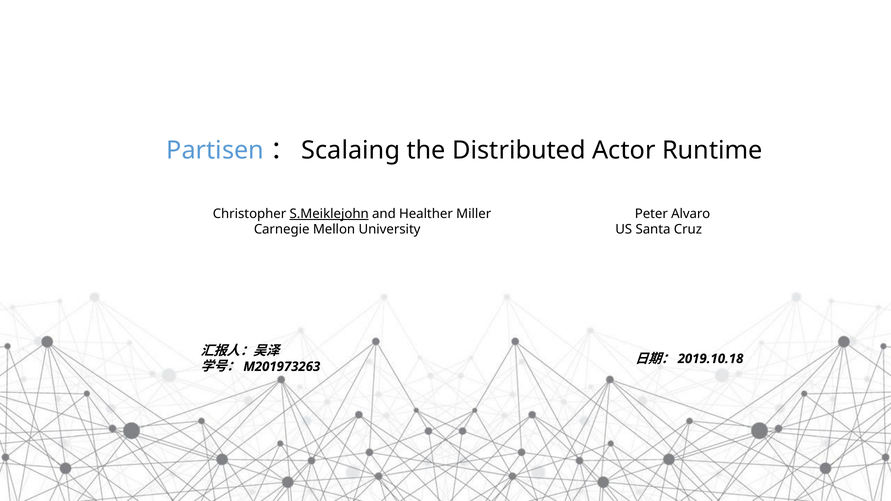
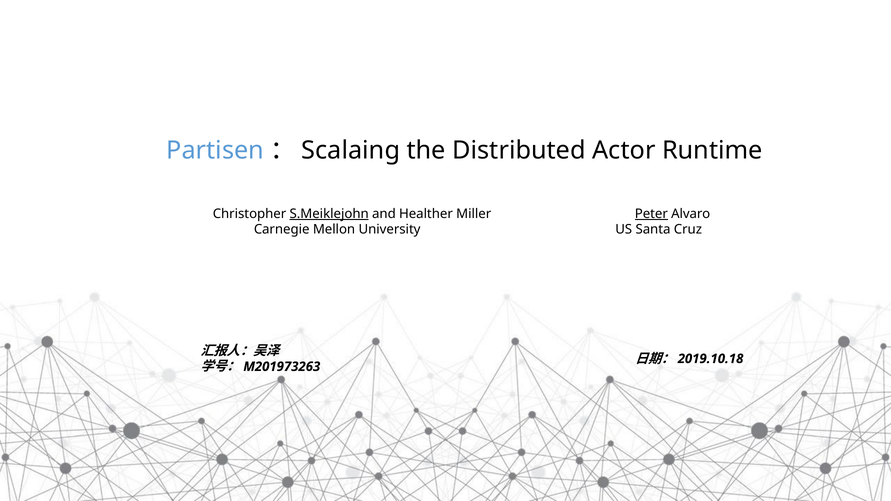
Peter underline: none -> present
